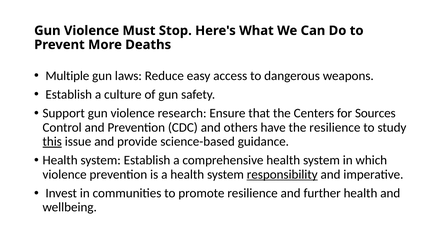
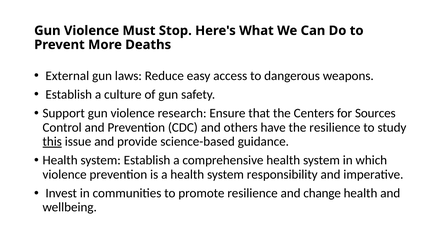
Multiple: Multiple -> External
responsibility underline: present -> none
further: further -> change
